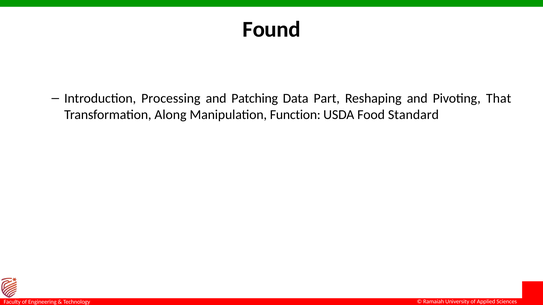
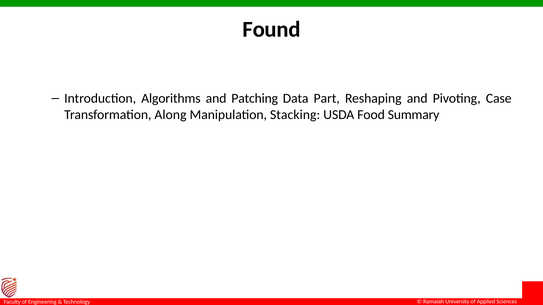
Processing: Processing -> Algorithms
That: That -> Case
Function: Function -> Stacking
Standard: Standard -> Summary
